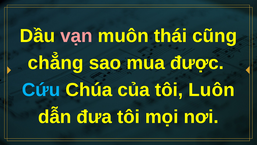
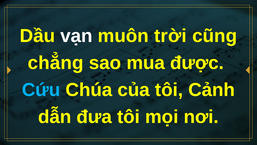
vạn colour: pink -> white
thái: thái -> trời
Luôn: Luôn -> Cảnh
